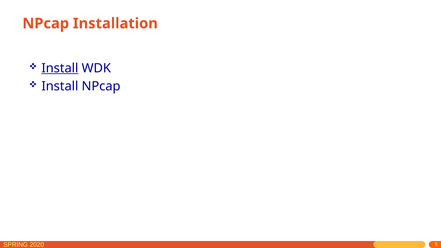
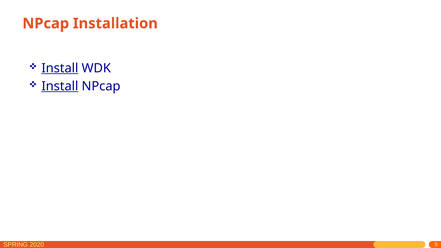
Install at (60, 86) underline: none -> present
